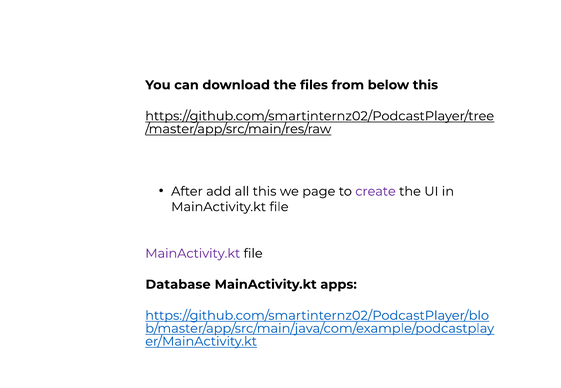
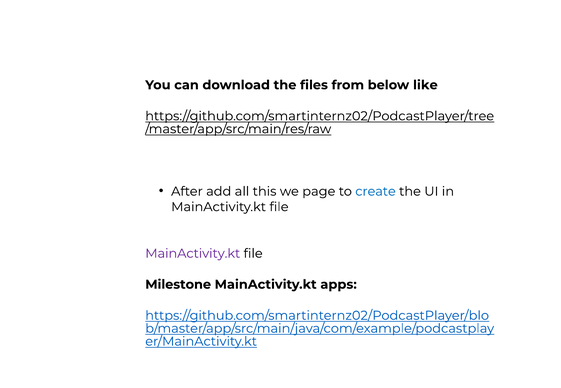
below this: this -> like
create colour: purple -> blue
Database: Database -> Milestone
